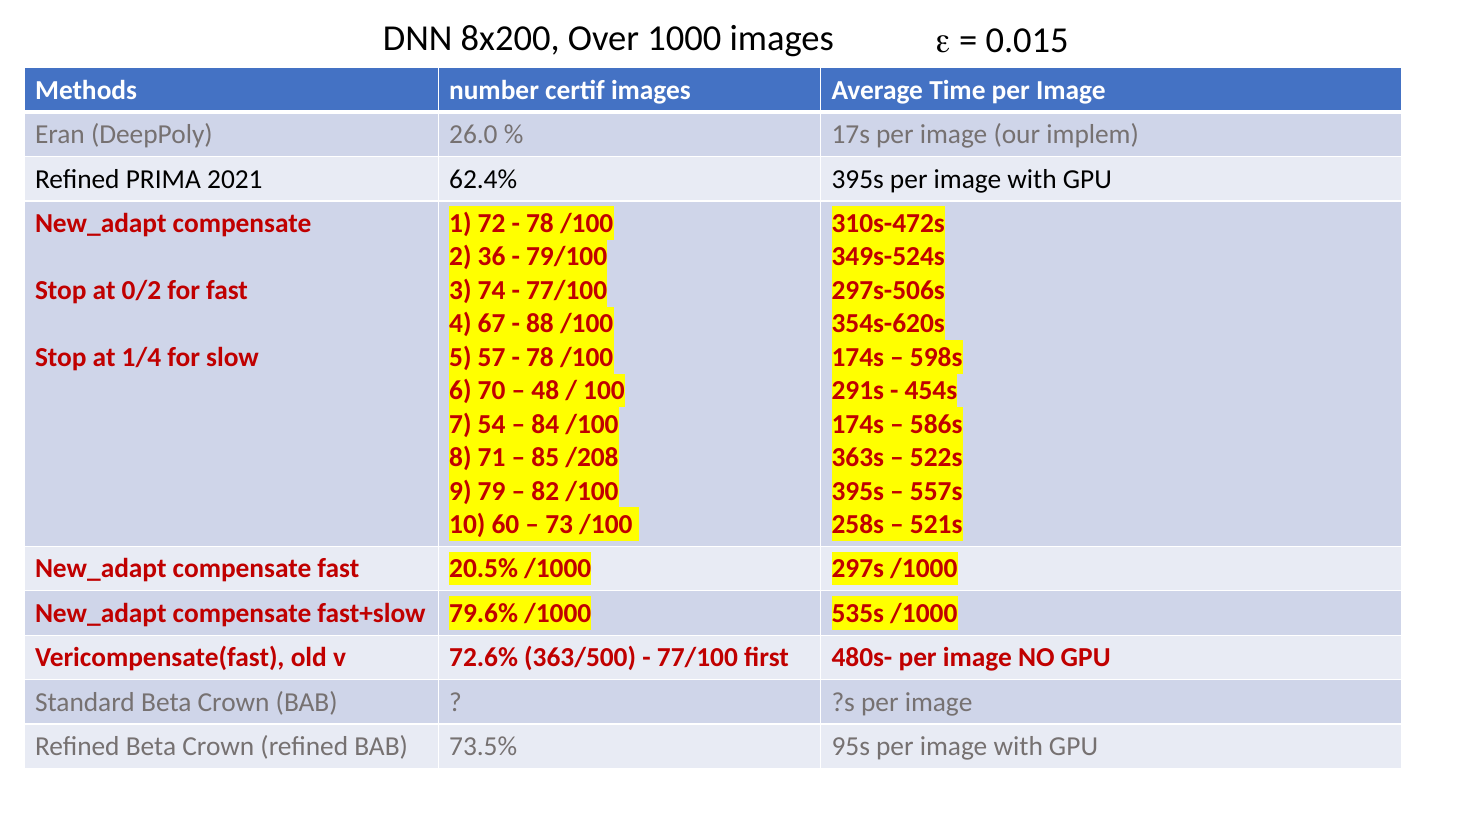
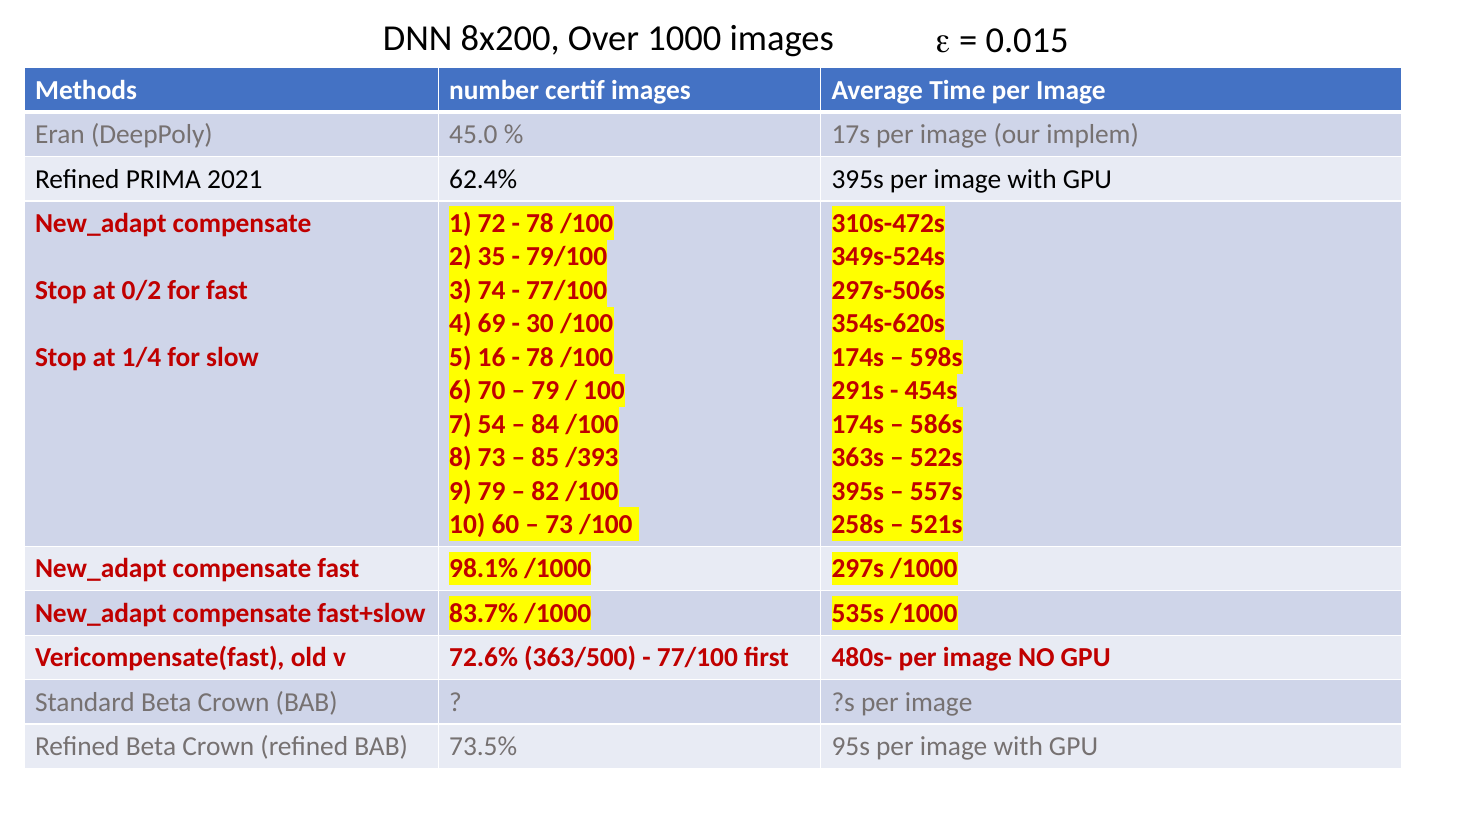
26.0: 26.0 -> 45.0
36: 36 -> 35
67: 67 -> 69
88: 88 -> 30
57: 57 -> 16
48 at (545, 391): 48 -> 79
8 71: 71 -> 73
/208: /208 -> /393
20.5%: 20.5% -> 98.1%
79.6%: 79.6% -> 83.7%
